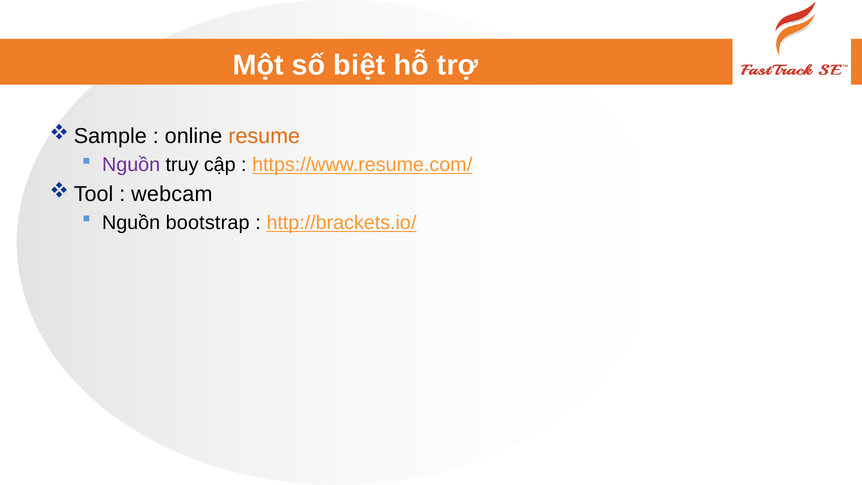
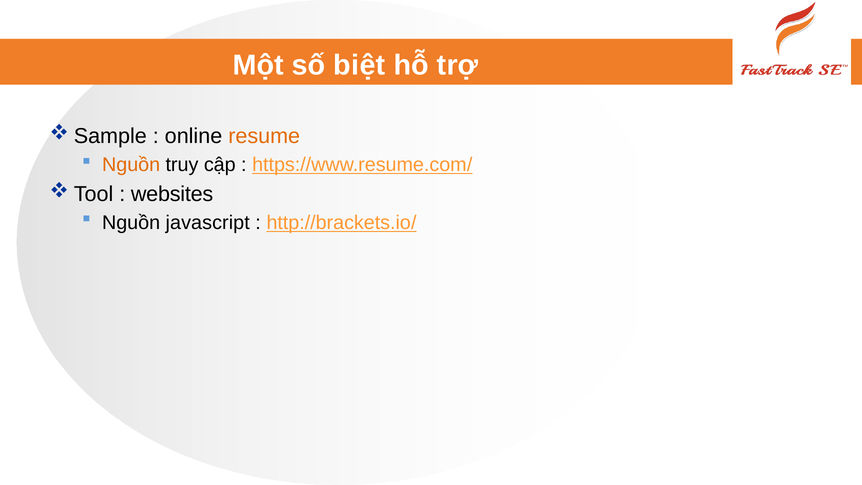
Nguồn at (131, 165) colour: purple -> orange
webcam: webcam -> websites
bootstrap: bootstrap -> javascript
